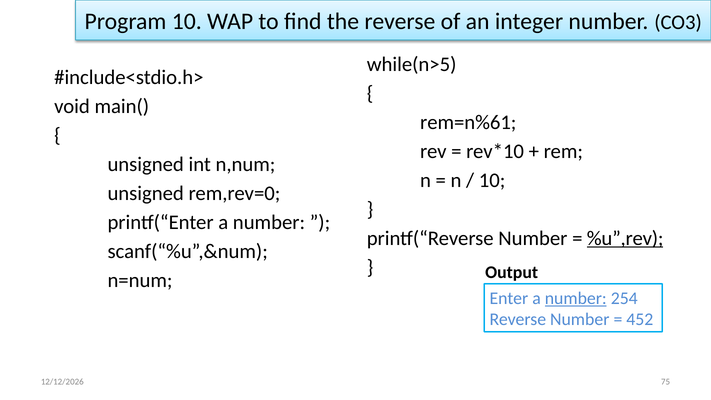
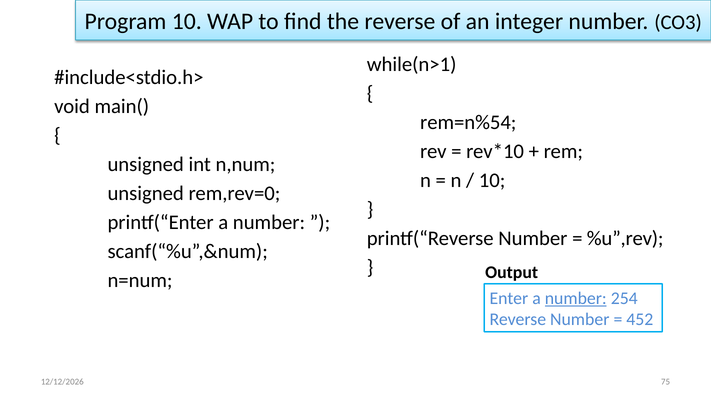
while(n>5: while(n>5 -> while(n>1
rem=n%61: rem=n%61 -> rem=n%54
%u”,rev underline: present -> none
